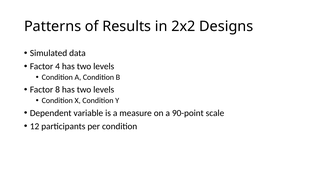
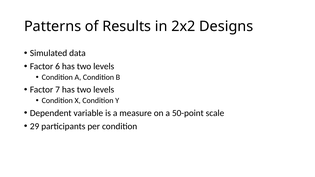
4: 4 -> 6
8: 8 -> 7
90-point: 90-point -> 50-point
12: 12 -> 29
